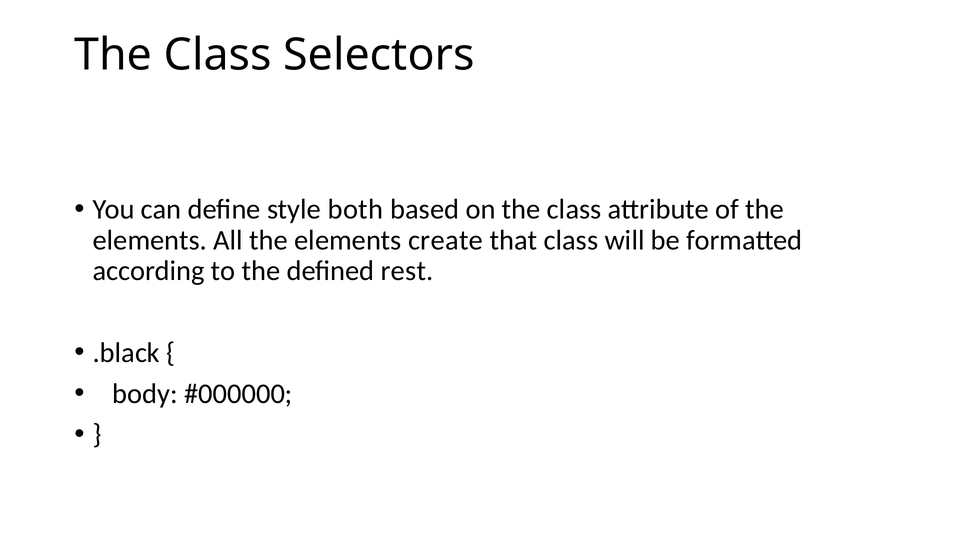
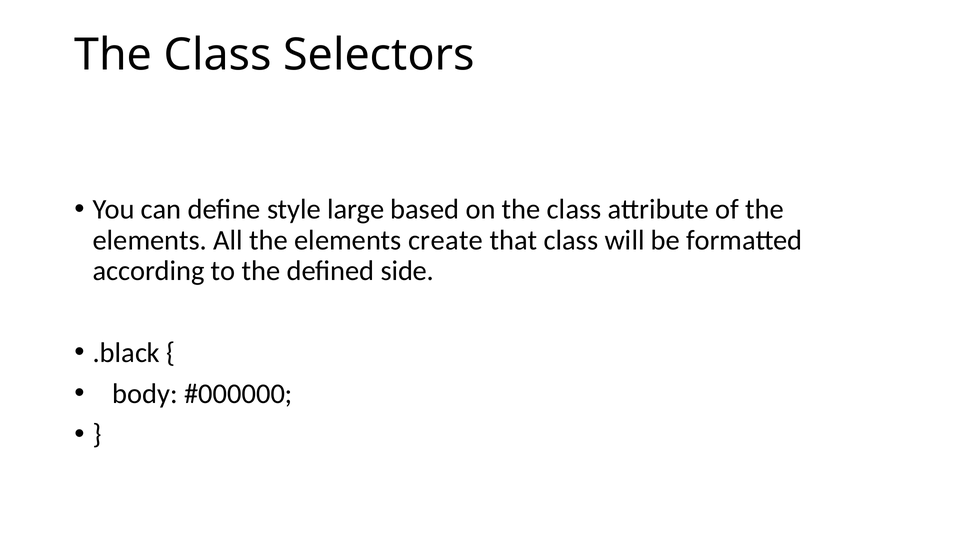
both: both -> large
rest: rest -> side
